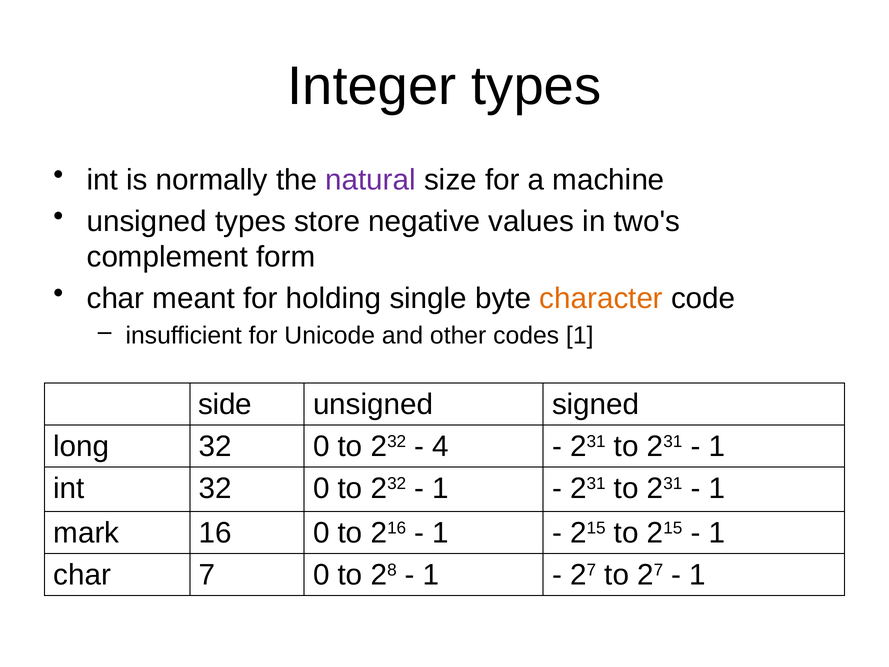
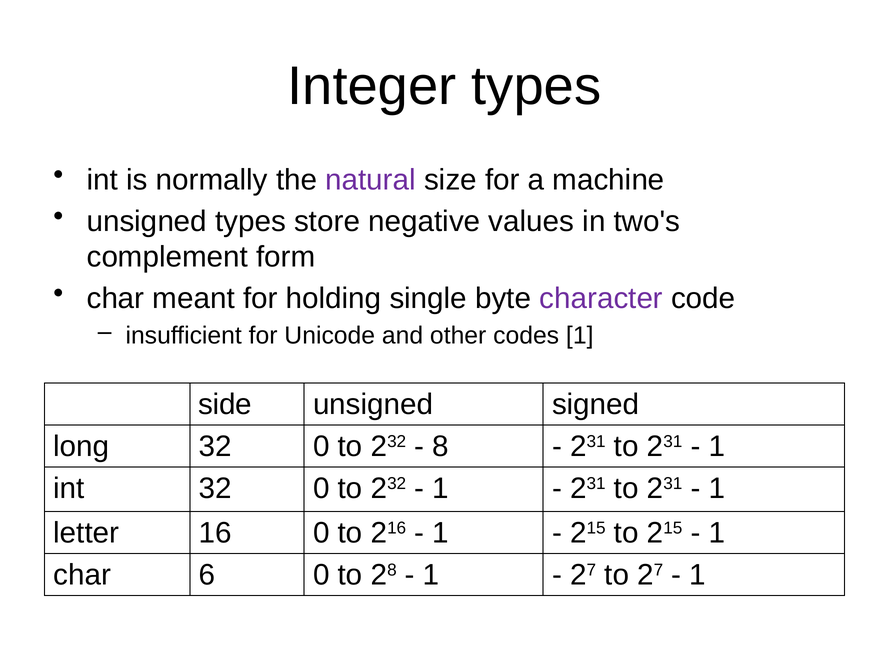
character colour: orange -> purple
4: 4 -> 8
mark: mark -> letter
7: 7 -> 6
